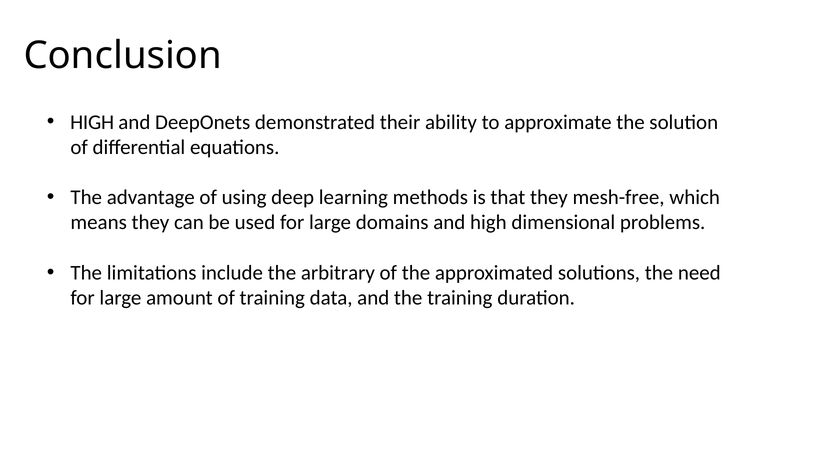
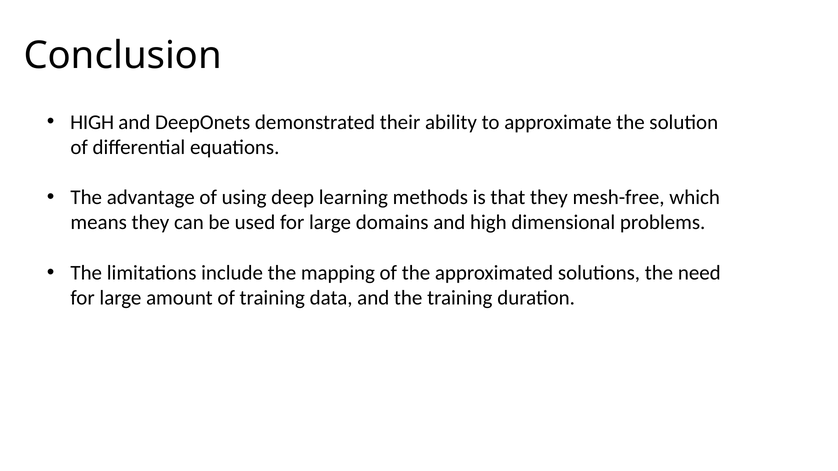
arbitrary: arbitrary -> mapping
